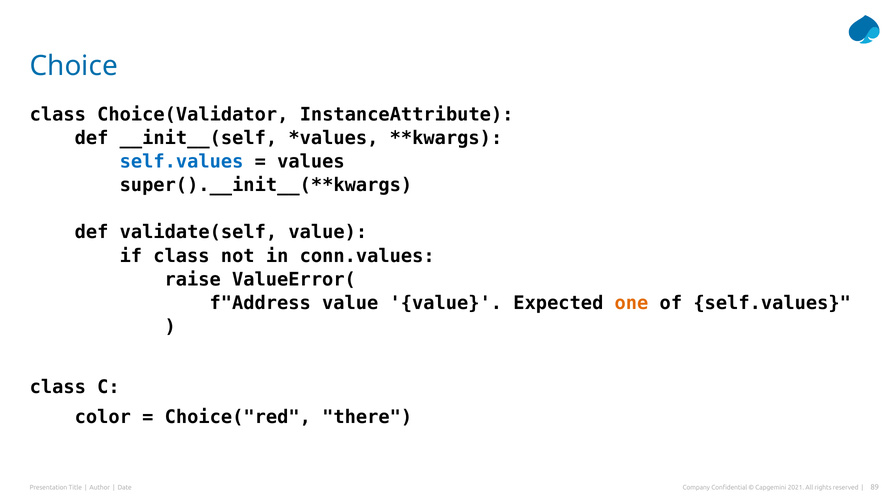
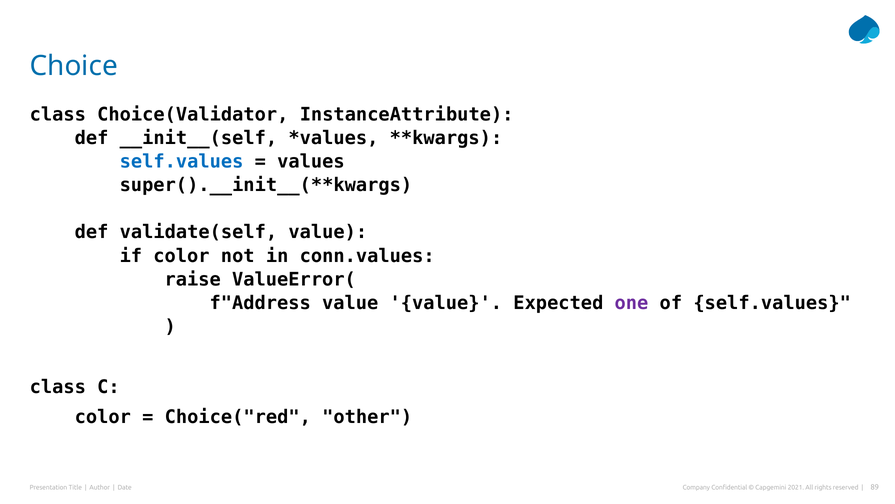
if class: class -> color
one colour: orange -> purple
there: there -> other
